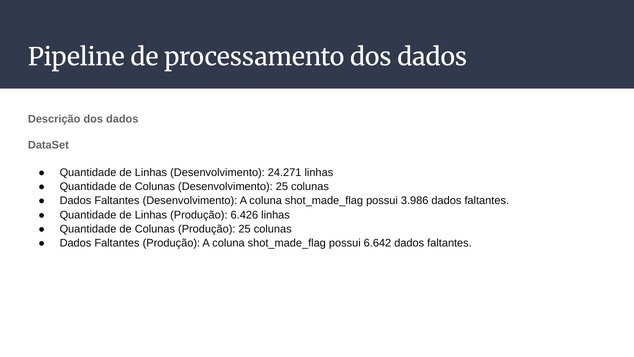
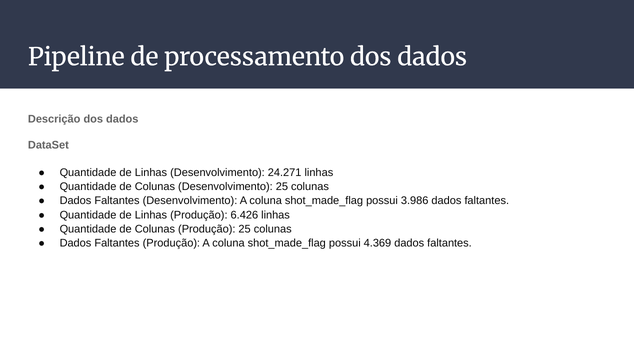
6.642: 6.642 -> 4.369
